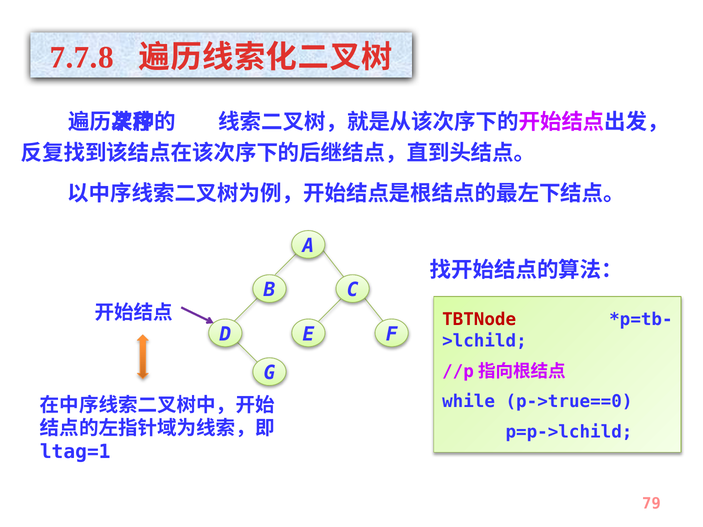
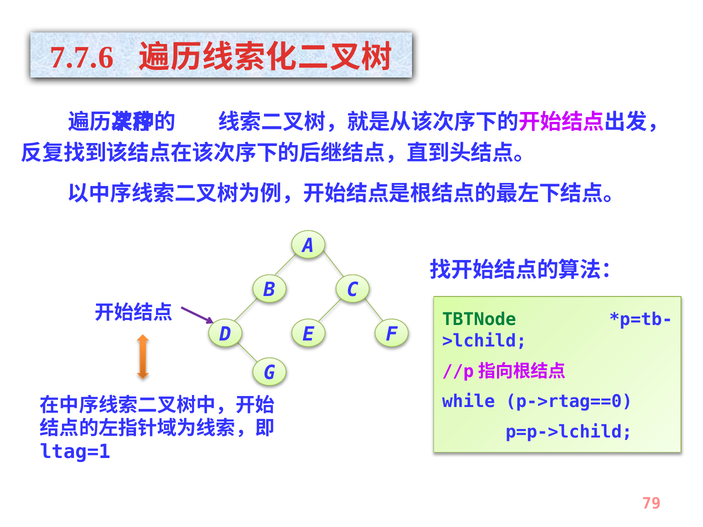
7.7.8: 7.7.8 -> 7.7.6
TBTNode colour: red -> green
p->true==0: p->true==0 -> p->rtag==0
